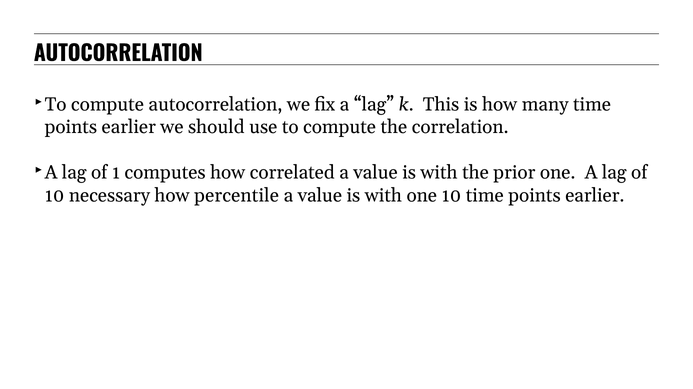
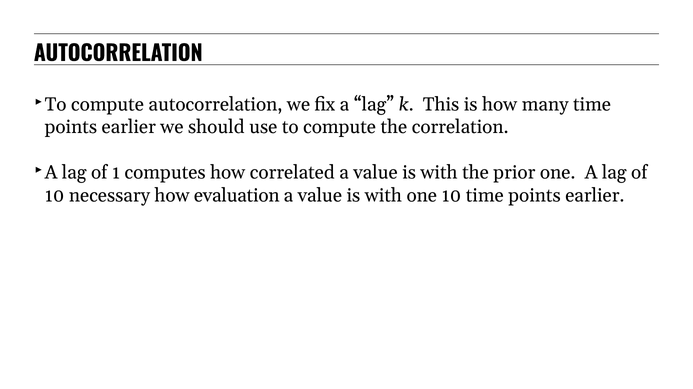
percentile: percentile -> evaluation
